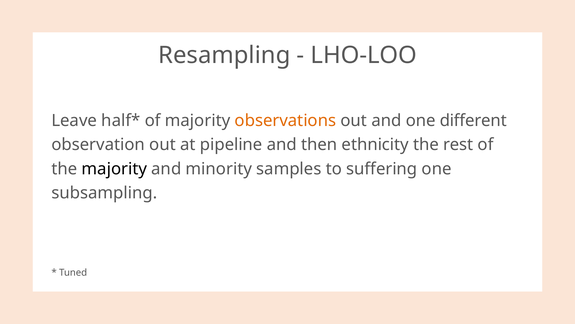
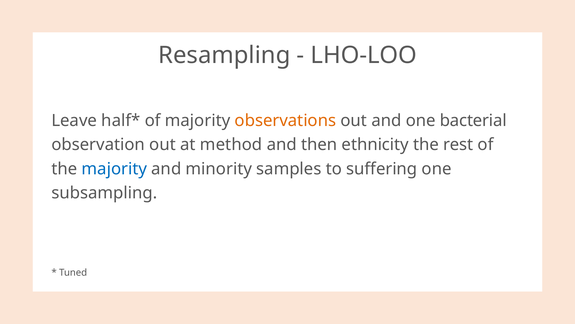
different: different -> bacterial
pipeline: pipeline -> method
majority at (114, 169) colour: black -> blue
